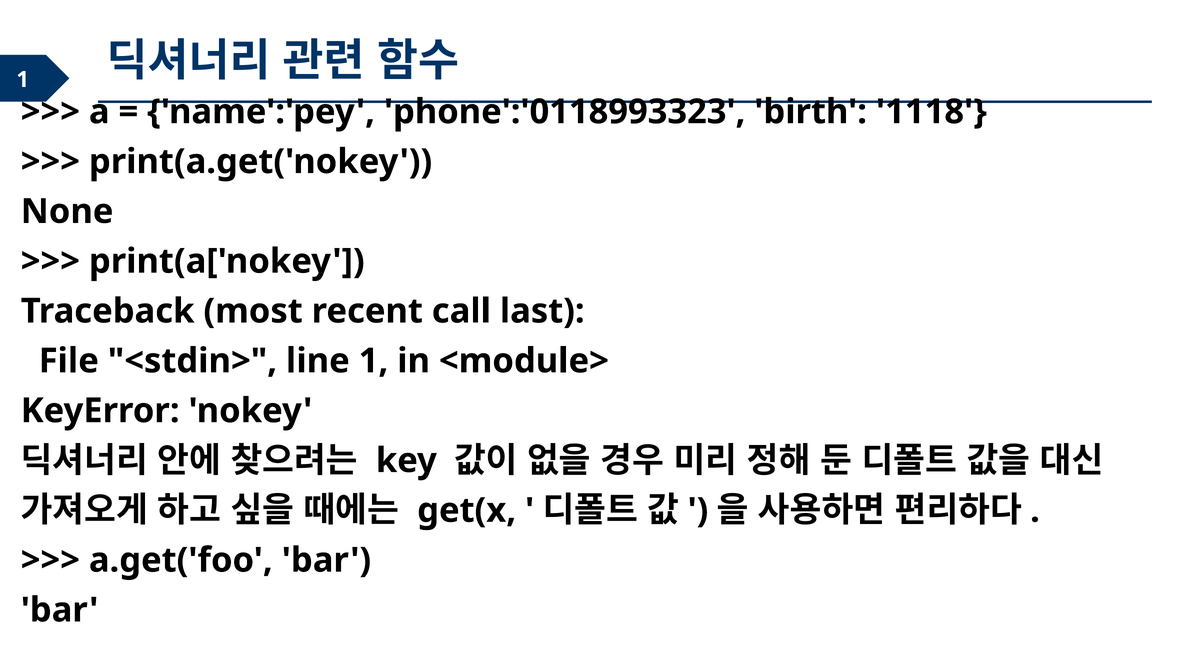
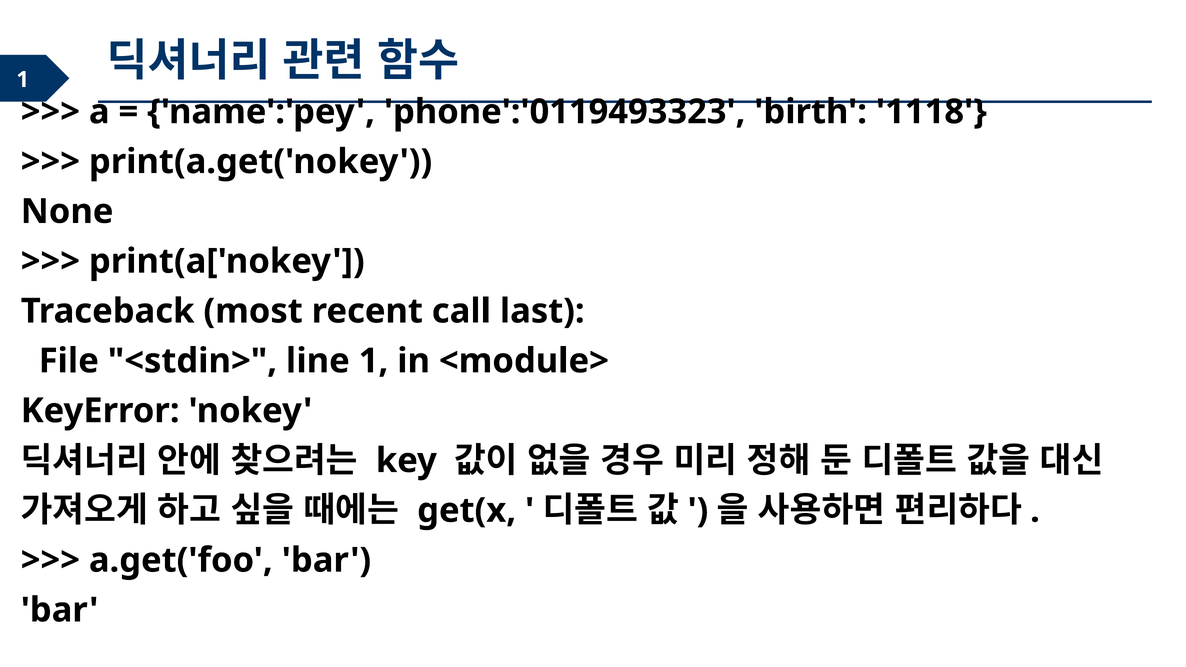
phone':'0118993323: phone':'0118993323 -> phone':'0119493323
